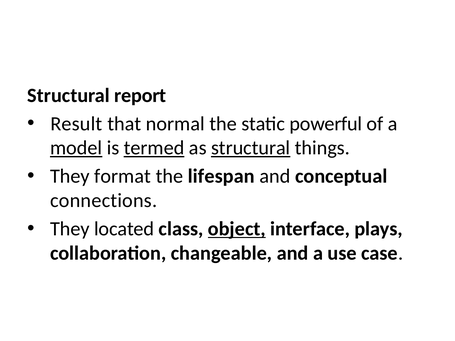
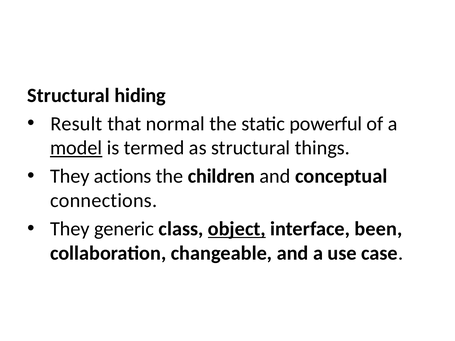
report: report -> hiding
termed underline: present -> none
structural at (251, 148) underline: present -> none
format: format -> actions
lifespan: lifespan -> children
located: located -> generic
plays: plays -> been
